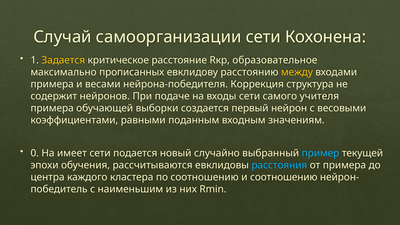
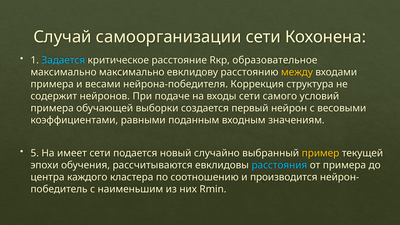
Задается colour: yellow -> light blue
максимально прописанных: прописанных -> максимально
учителя: учителя -> условий
0: 0 -> 5
пример colour: light blue -> yellow
и соотношению: соотношению -> производится
